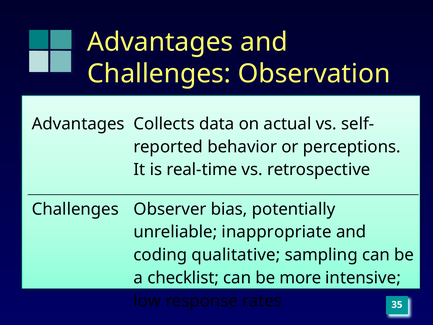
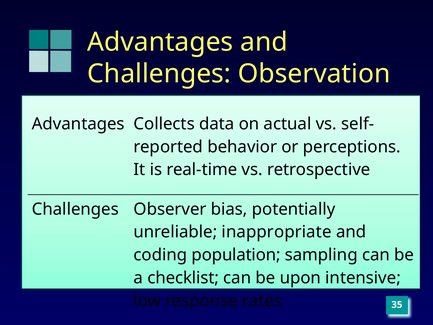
qualitative: qualitative -> population
more: more -> upon
